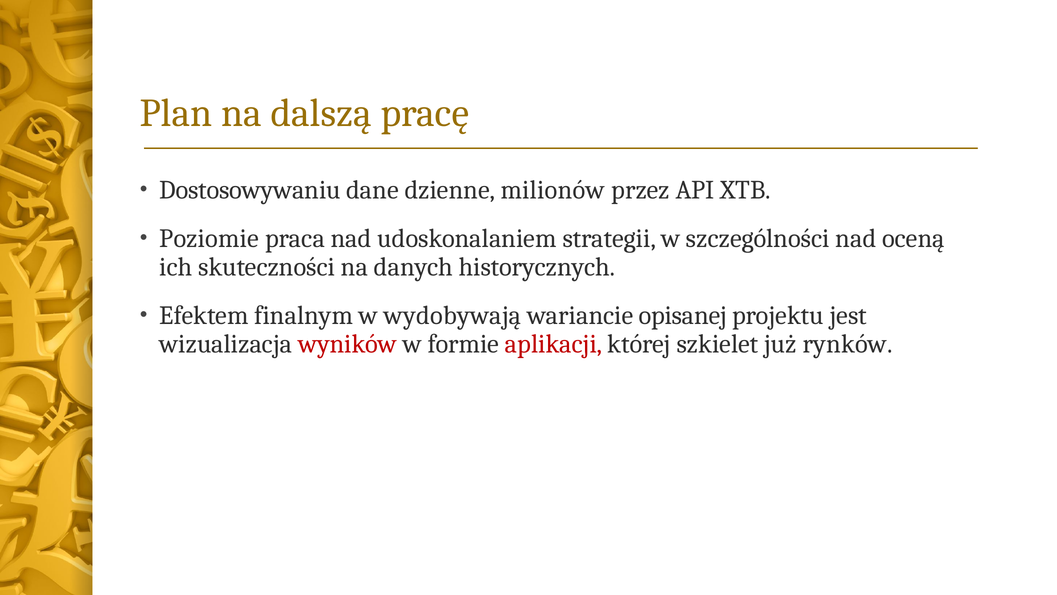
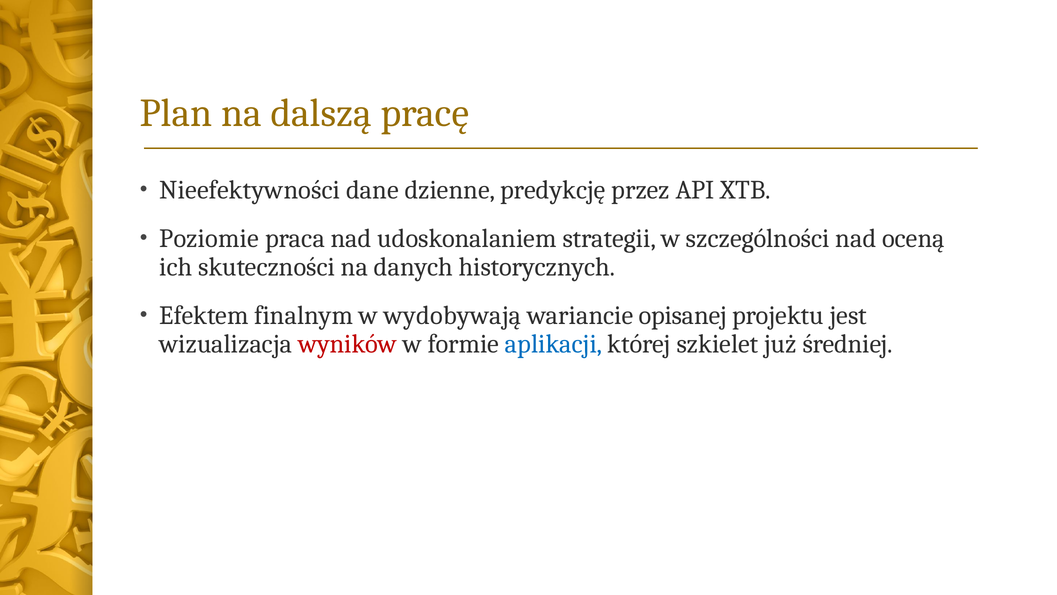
Dostosowywaniu: Dostosowywaniu -> Nieefektywności
milionów: milionów -> predykcję
aplikacji colour: red -> blue
rynków: rynków -> średniej
